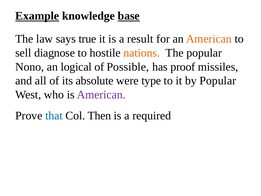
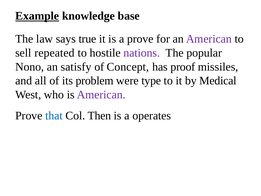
base underline: present -> none
a result: result -> prove
American at (209, 39) colour: orange -> purple
diagnose: diagnose -> repeated
nations colour: orange -> purple
logical: logical -> satisfy
Possible: Possible -> Concept
absolute: absolute -> problem
by Popular: Popular -> Medical
required: required -> operates
